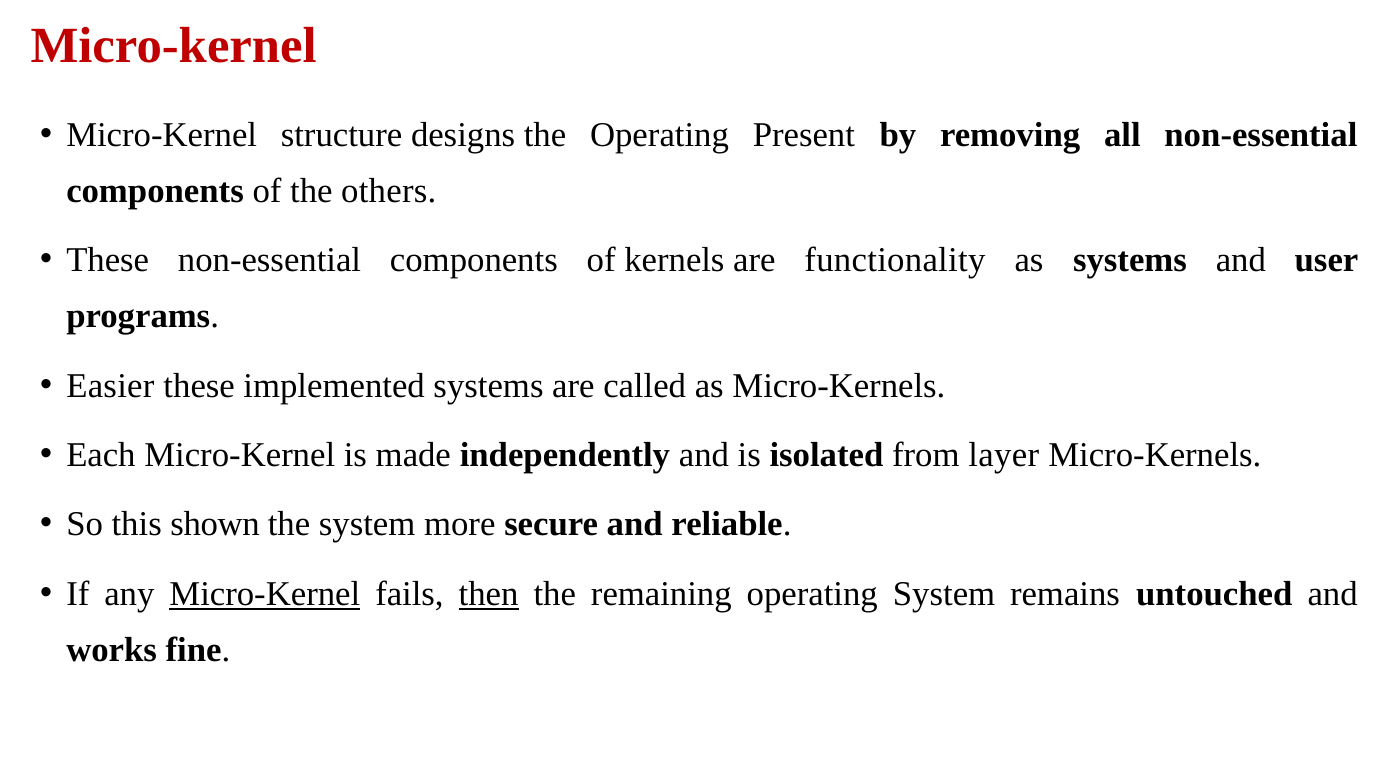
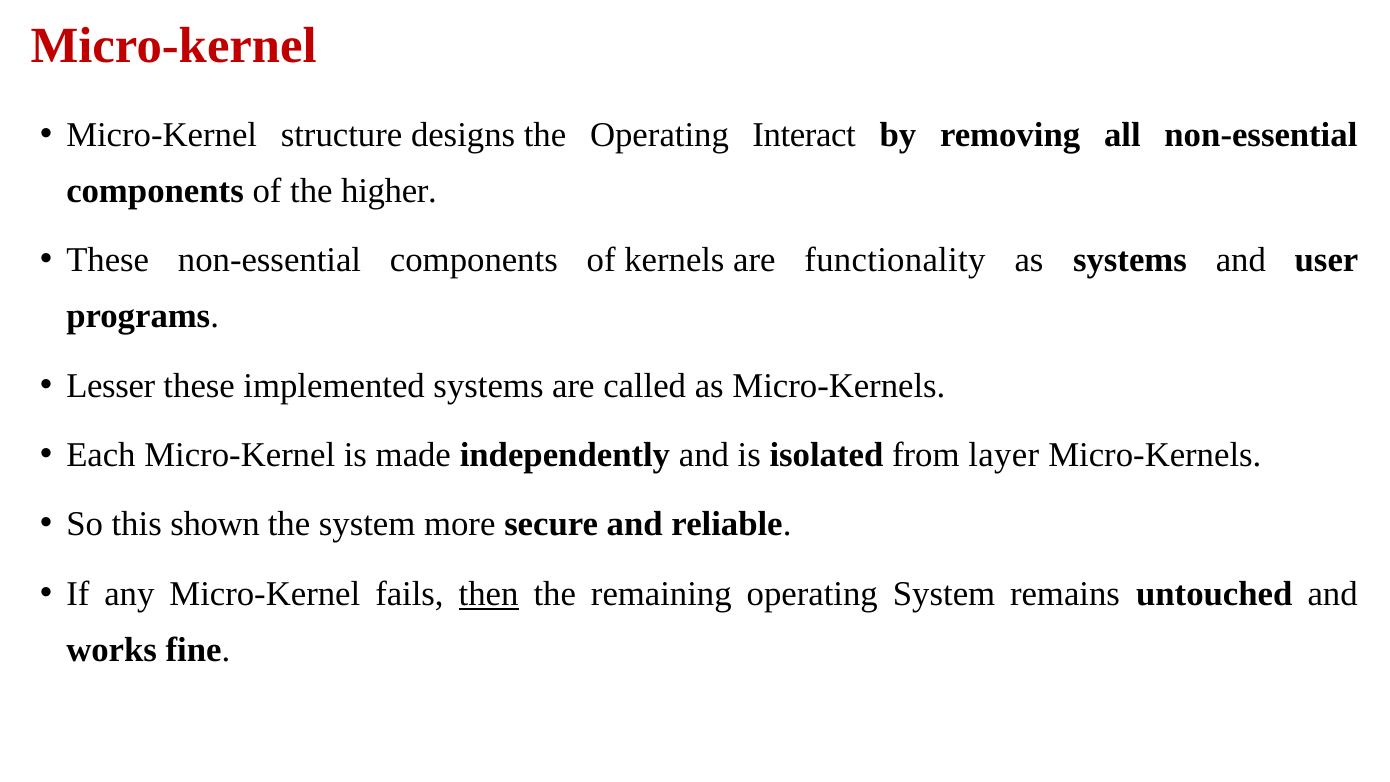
Present: Present -> Interact
others: others -> higher
Easier: Easier -> Lesser
Micro-Kernel at (265, 594) underline: present -> none
